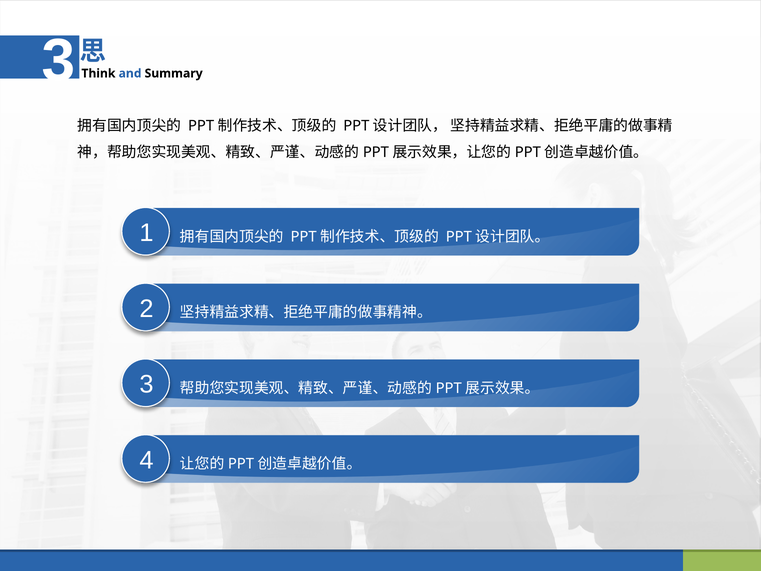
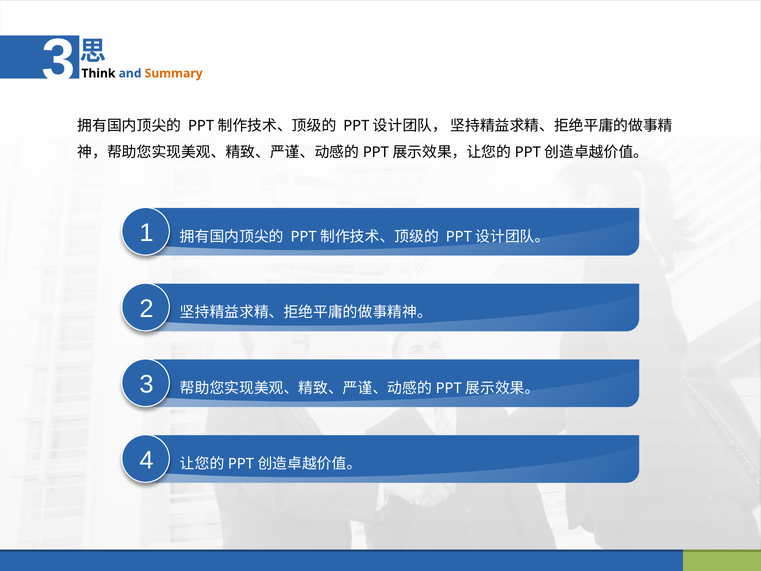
Summary colour: black -> orange
